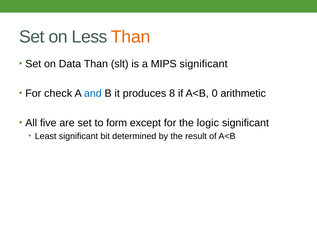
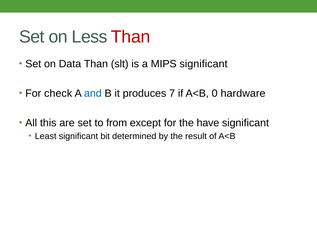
Than at (131, 37) colour: orange -> red
8: 8 -> 7
arithmetic: arithmetic -> hardware
five: five -> this
form: form -> from
logic: logic -> have
